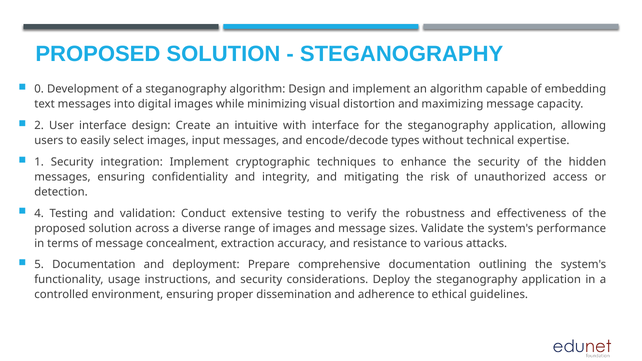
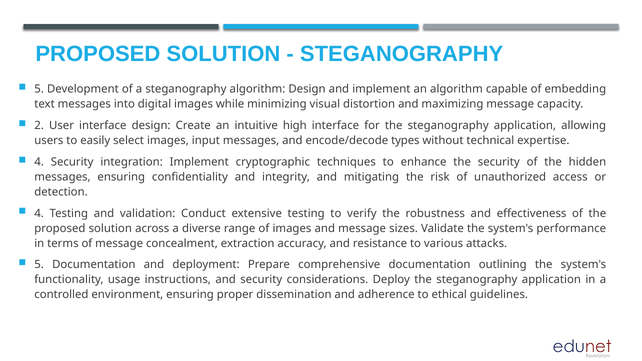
0 at (39, 89): 0 -> 5
with: with -> high
1 at (39, 162): 1 -> 4
